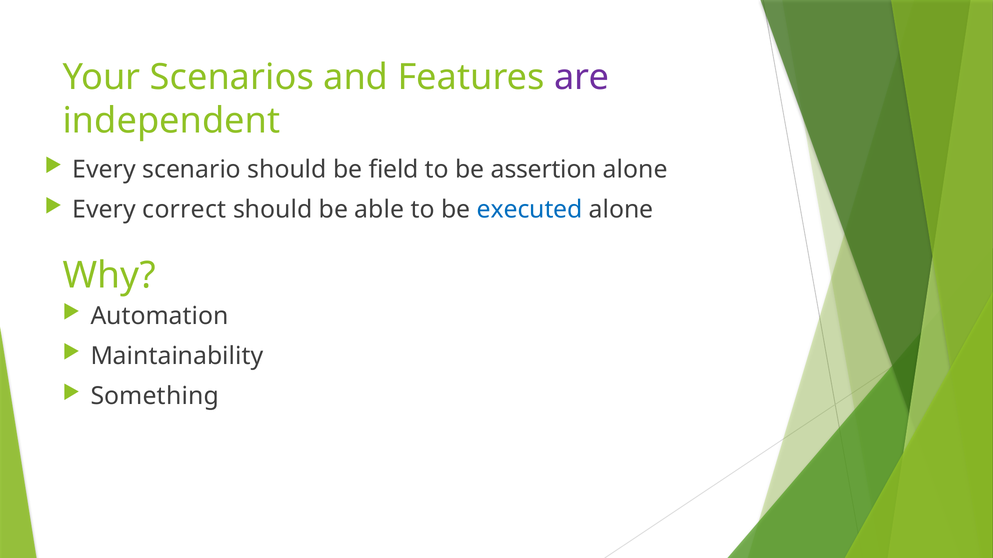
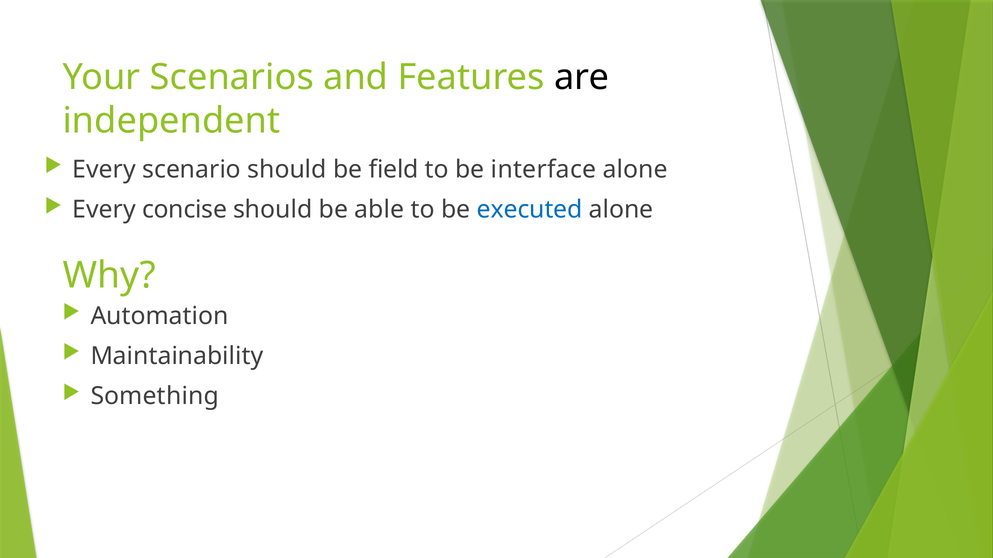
are colour: purple -> black
assertion: assertion -> interface
correct: correct -> concise
